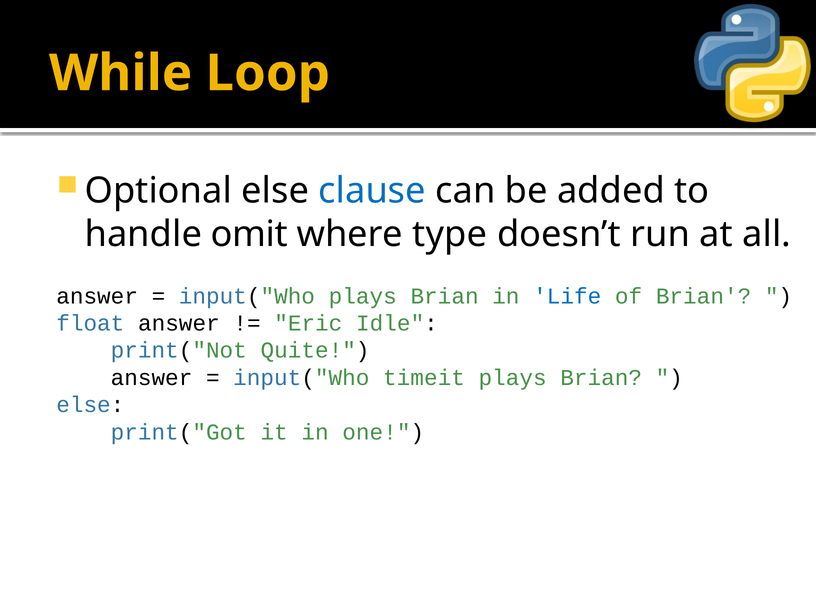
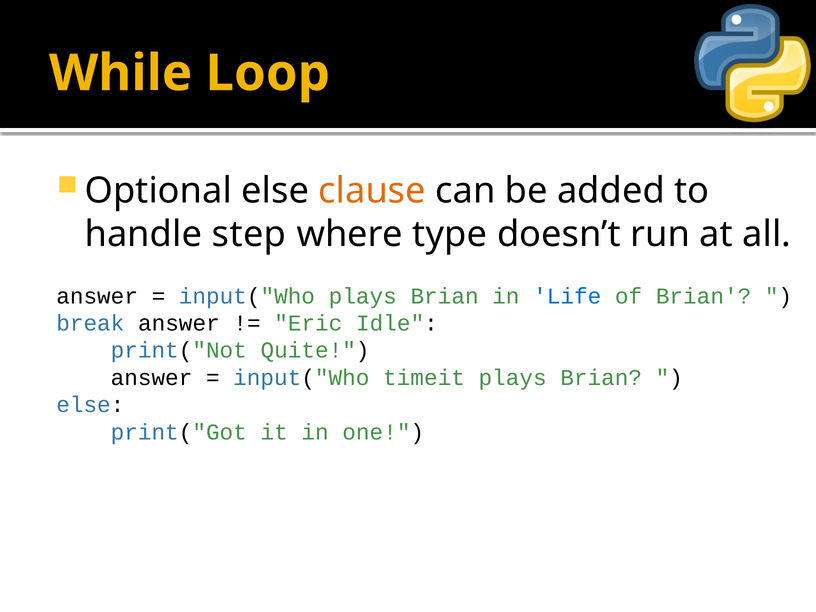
clause colour: blue -> orange
omit: omit -> step
float: float -> break
